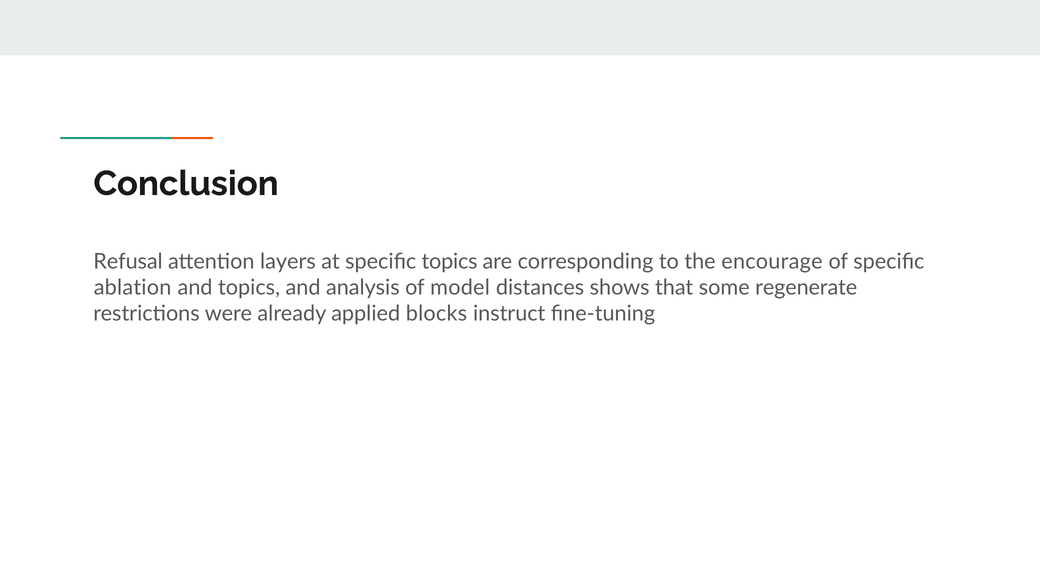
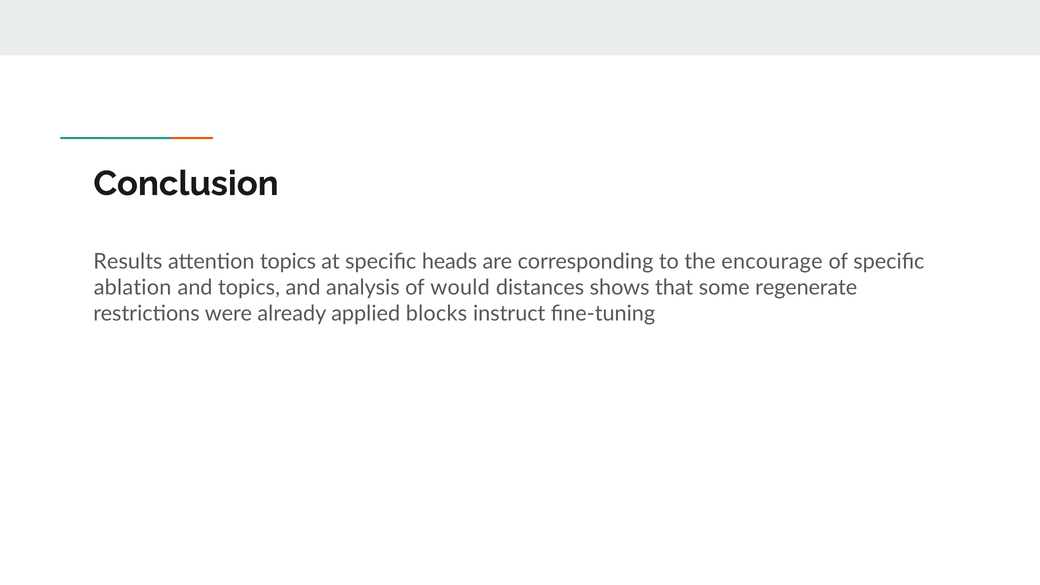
Refusal: Refusal -> Results
attention layers: layers -> topics
specific topics: topics -> heads
model: model -> would
